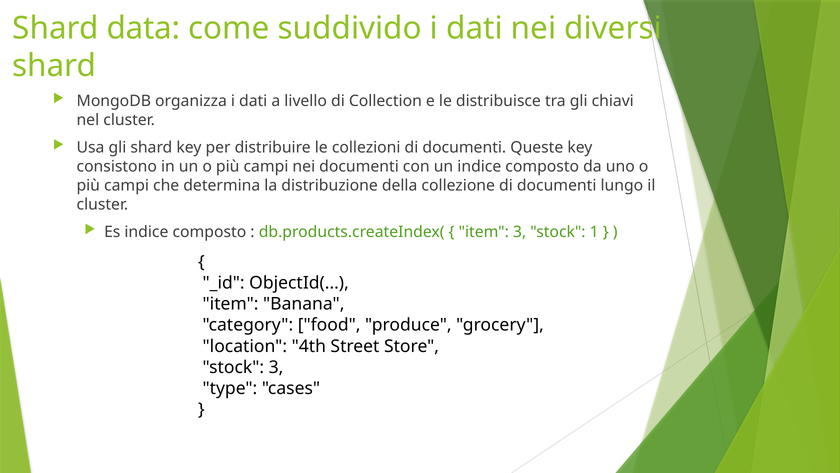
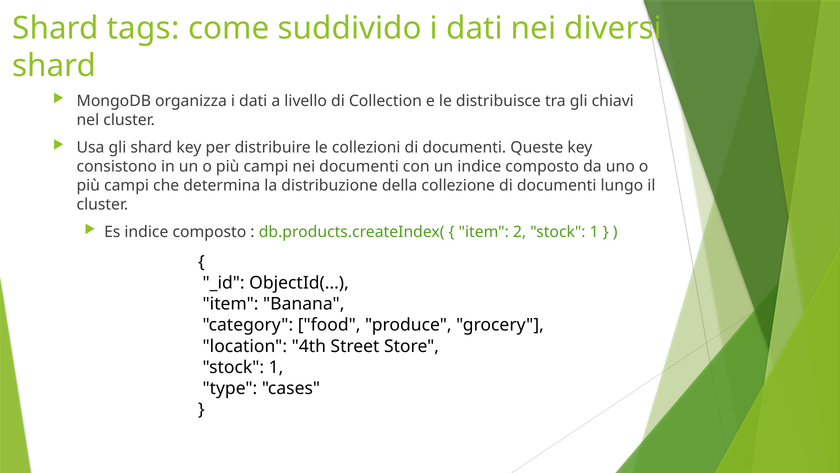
data: data -> tags
item 3: 3 -> 2
3 at (276, 367): 3 -> 1
